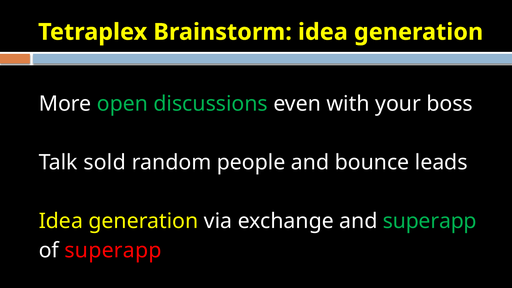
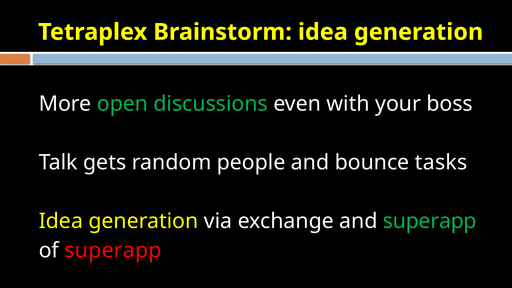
sold: sold -> gets
leads: leads -> tasks
